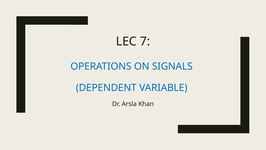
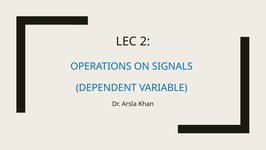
7: 7 -> 2
